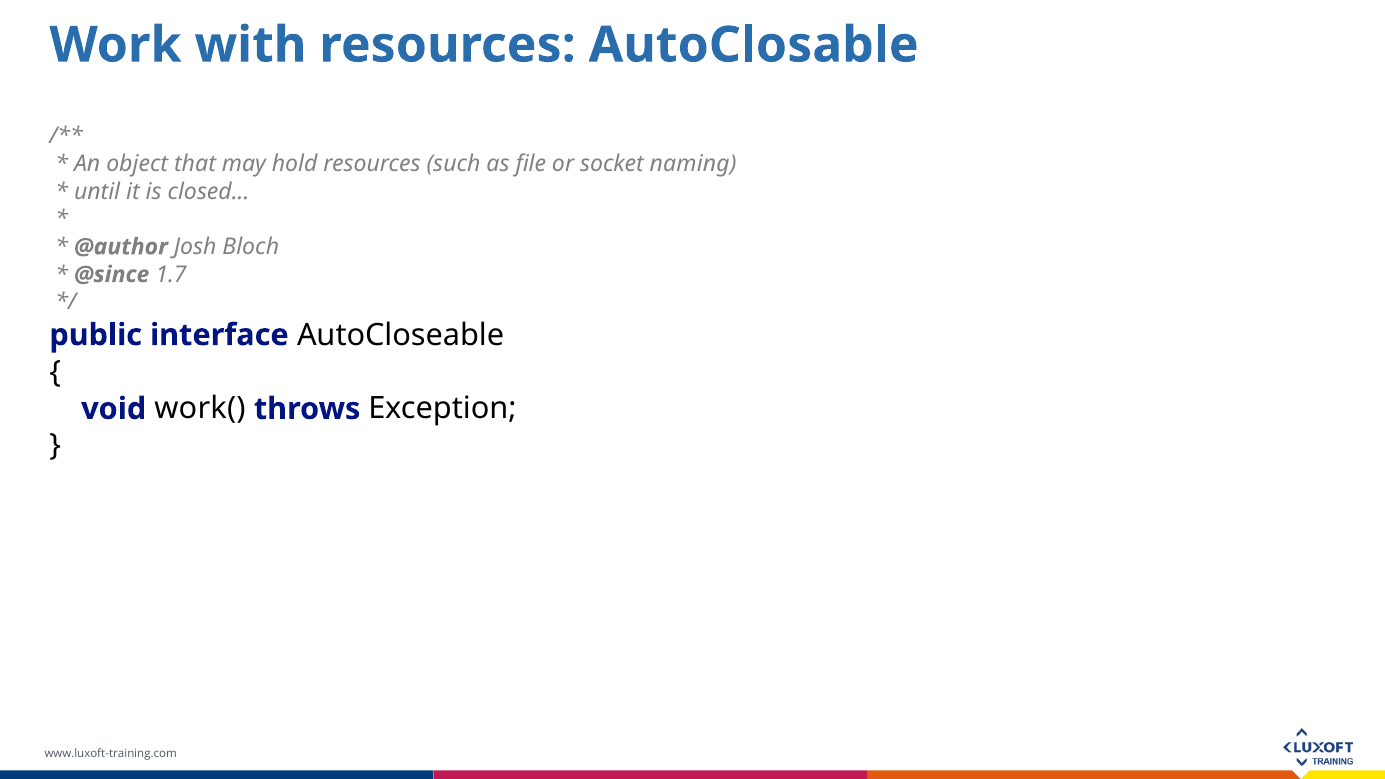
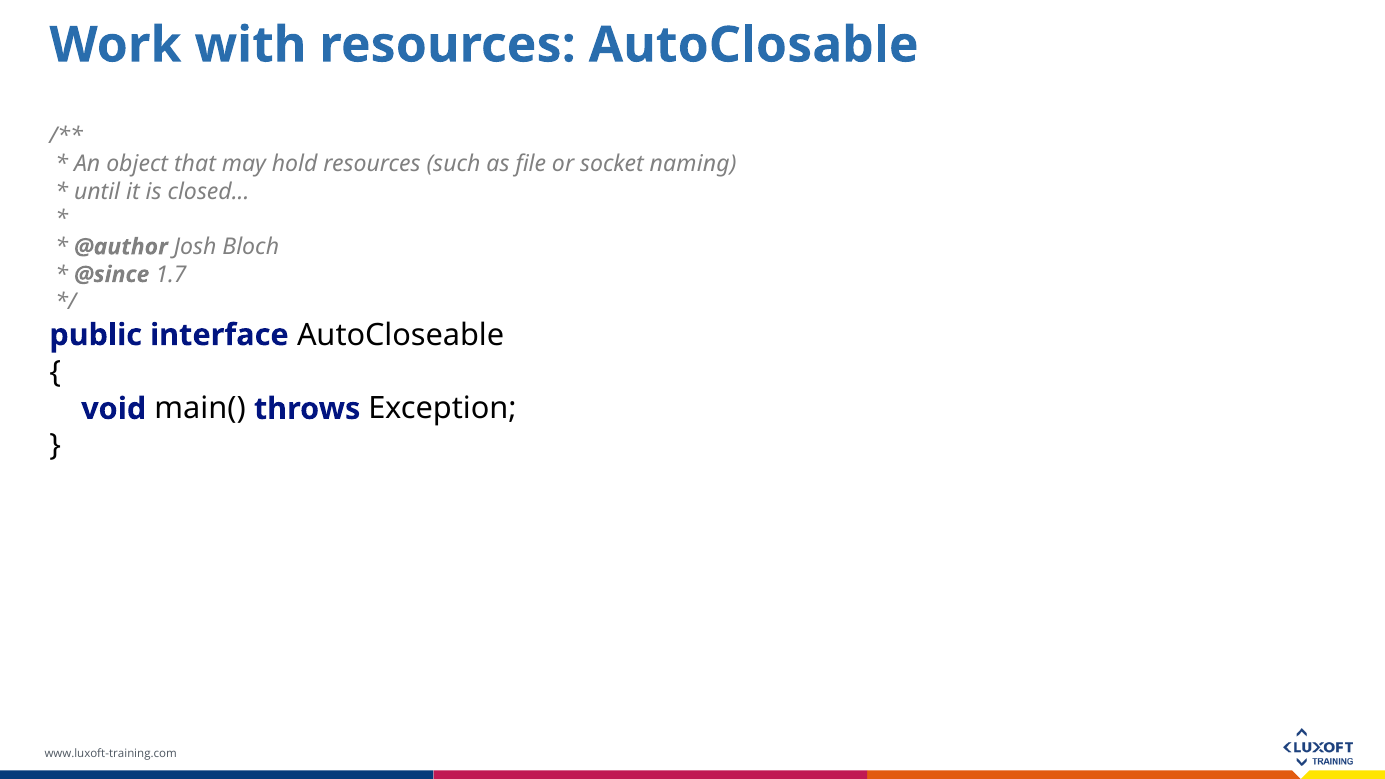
work(: work( -> main(
